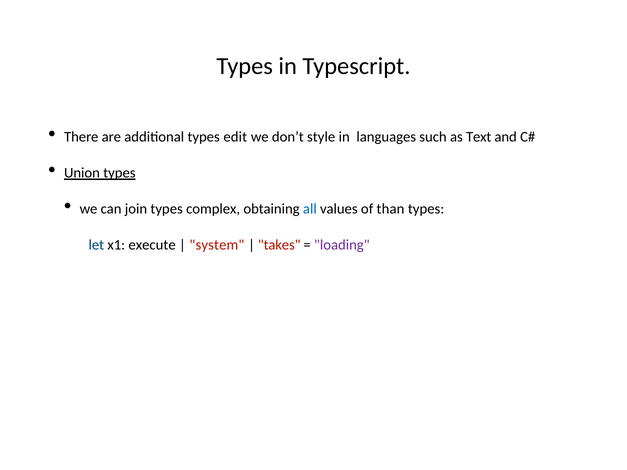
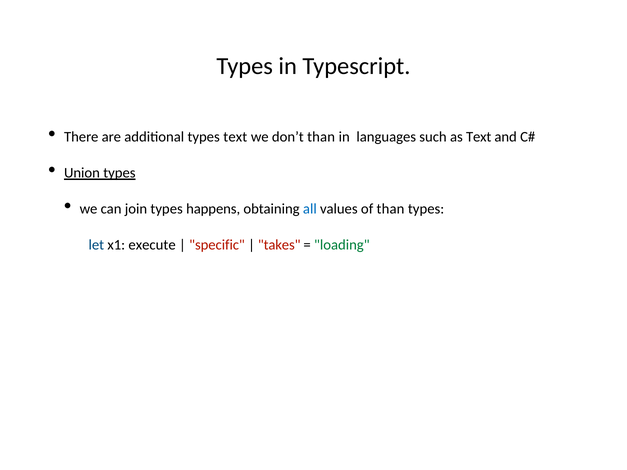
types edit: edit -> text
don’t style: style -> than
complex: complex -> happens
system: system -> specific
loading colour: purple -> green
